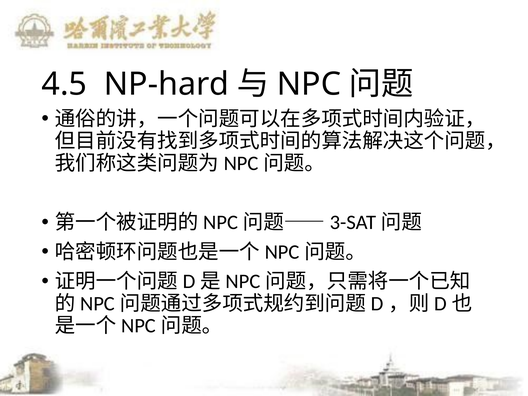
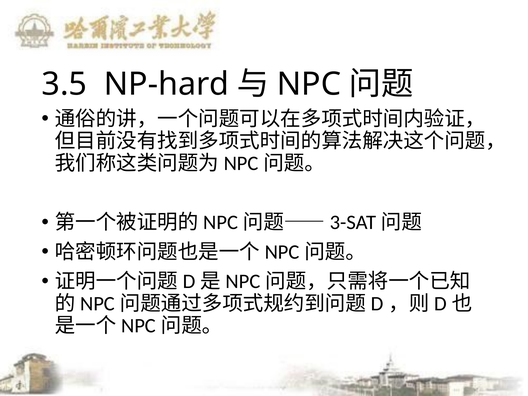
4.5: 4.5 -> 3.5
